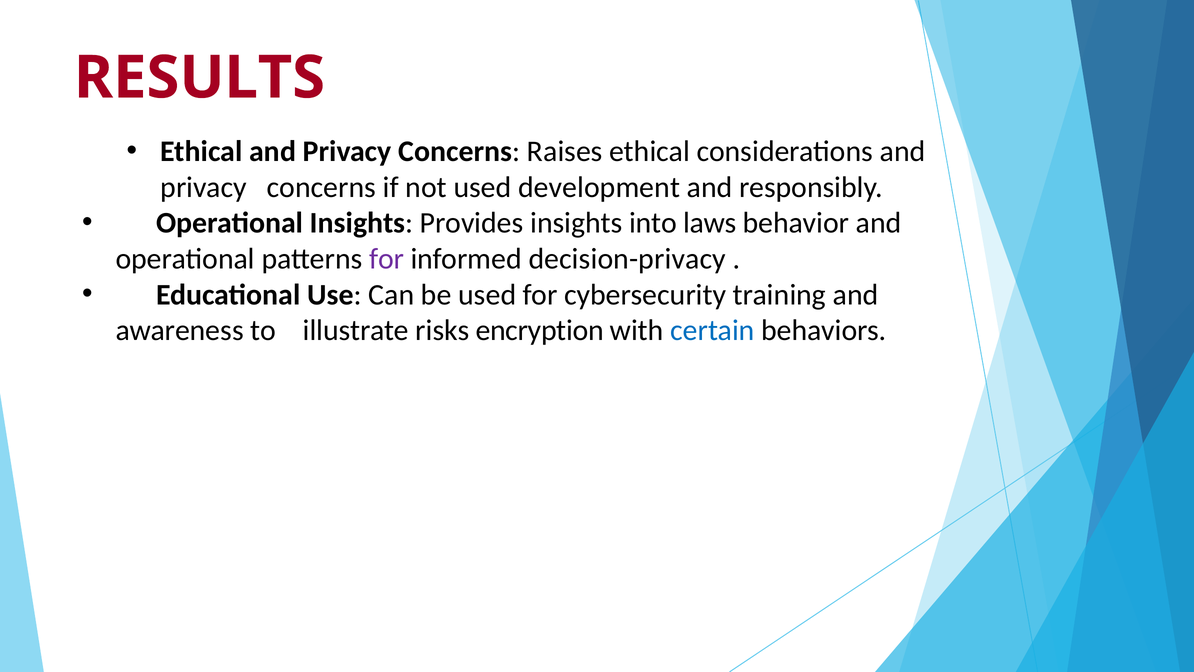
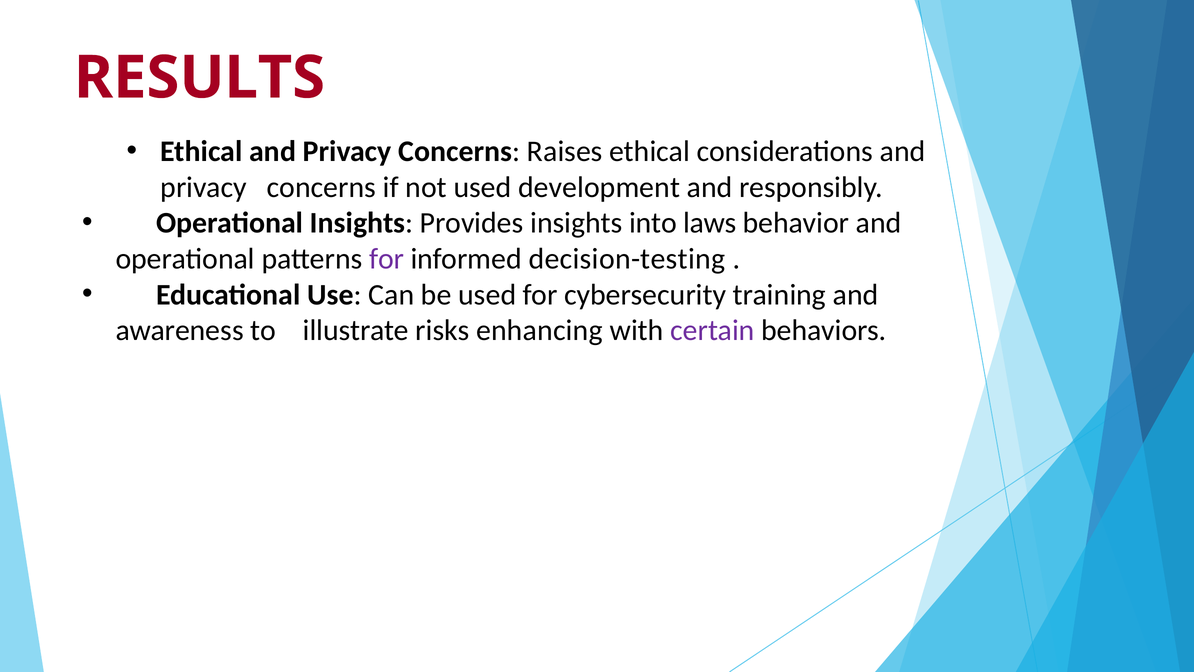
decision-privacy: decision-privacy -> decision-testing
encryption: encryption -> enhancing
certain colour: blue -> purple
